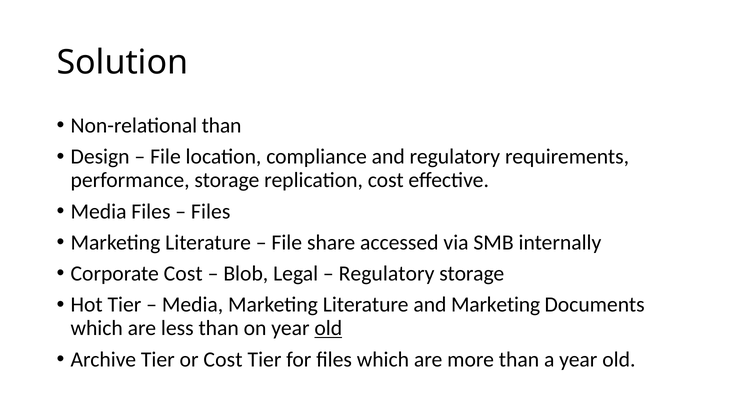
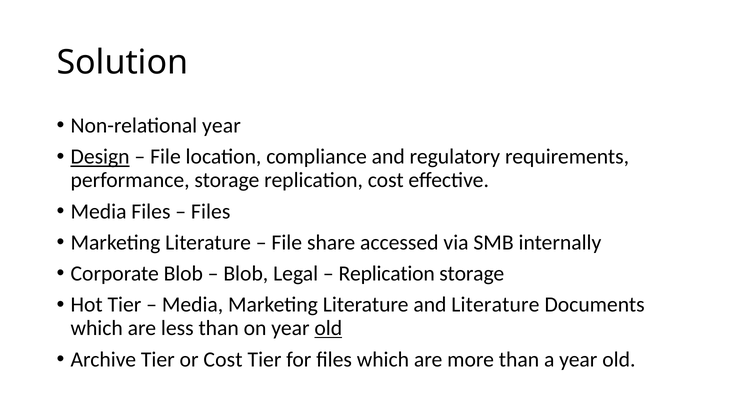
Non-relational than: than -> year
Design underline: none -> present
Corporate Cost: Cost -> Blob
Regulatory at (387, 274): Regulatory -> Replication
and Marketing: Marketing -> Literature
